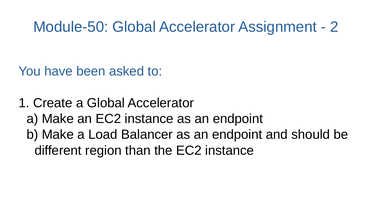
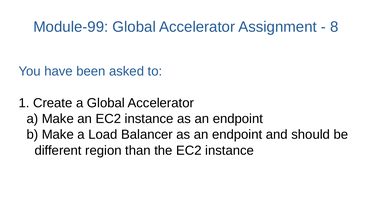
Module-50: Module-50 -> Module-99
2: 2 -> 8
